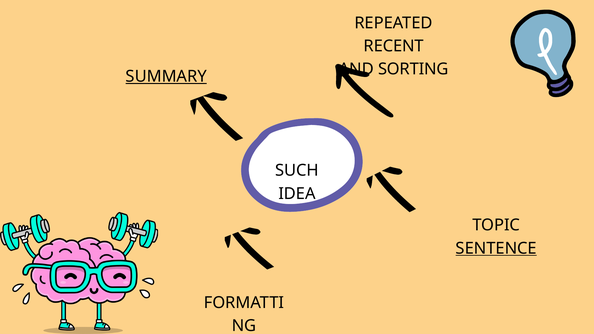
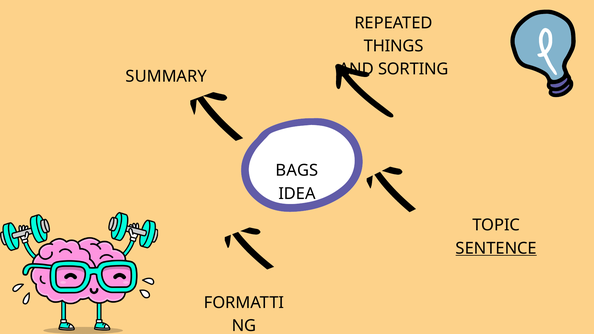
RECENT: RECENT -> THINGS
SUMMARY underline: present -> none
SUCH: SUCH -> BAGS
